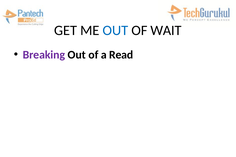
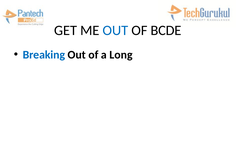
WAIT: WAIT -> BCDE
Breaking colour: purple -> blue
Read: Read -> Long
